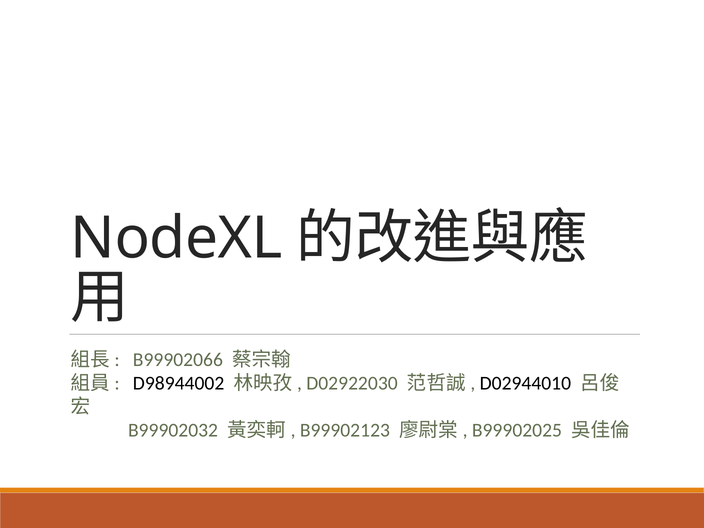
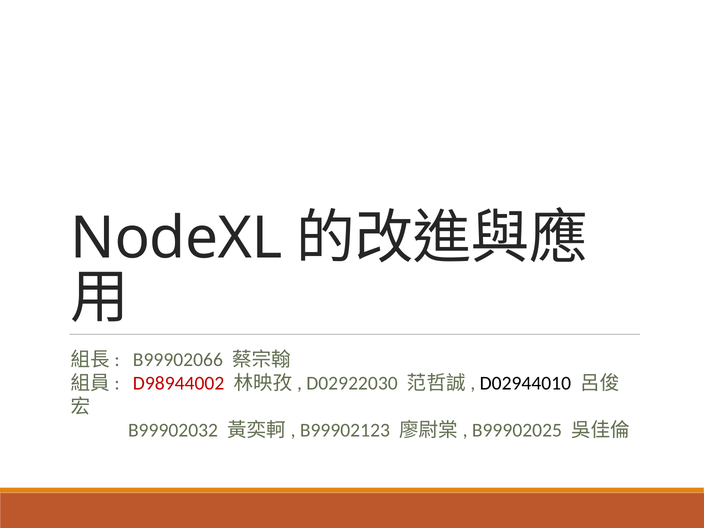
D98944002 colour: black -> red
